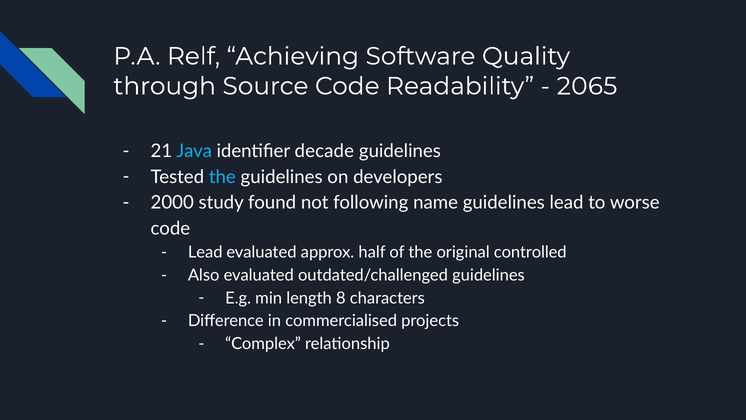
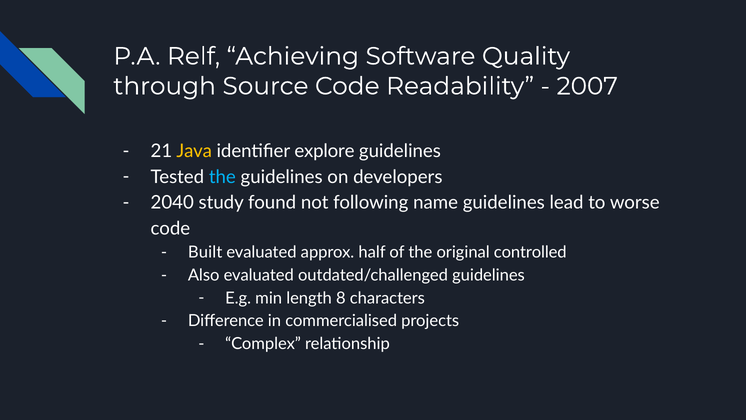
2065: 2065 -> 2007
Java colour: light blue -> yellow
decade: decade -> explore
2000: 2000 -> 2040
Lead at (205, 252): Lead -> Built
